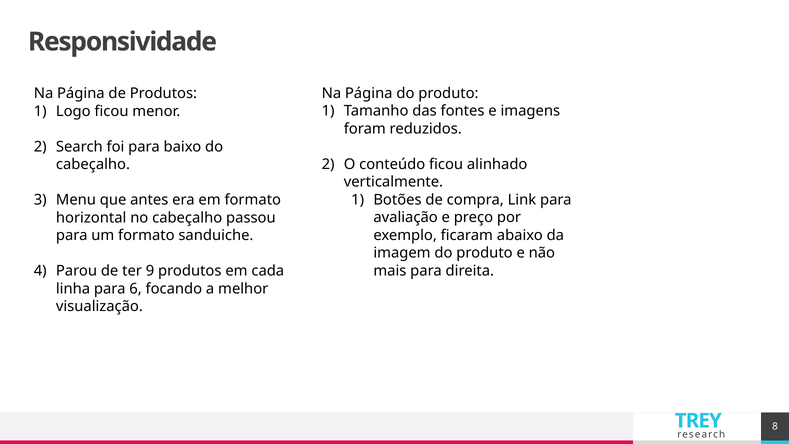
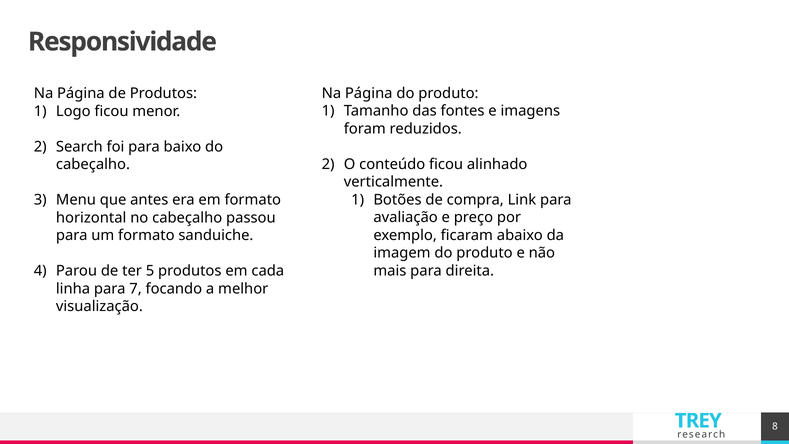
9: 9 -> 5
6: 6 -> 7
